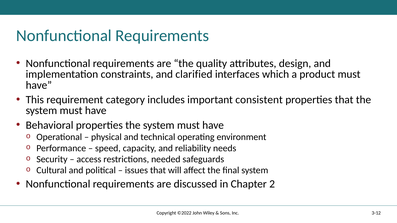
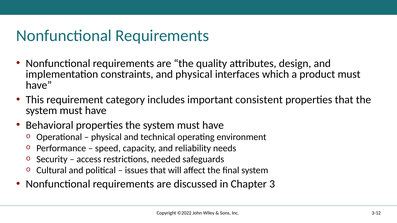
and clarified: clarified -> physical
2: 2 -> 3
